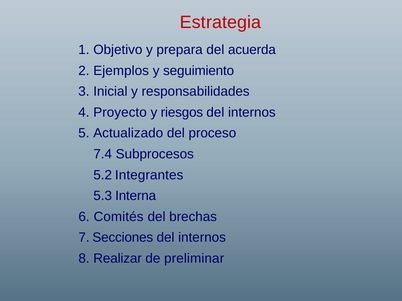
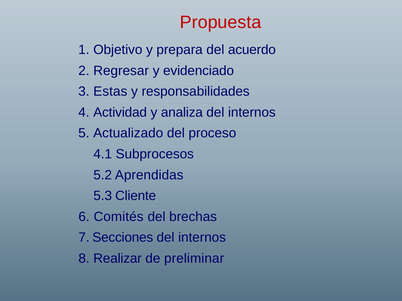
Estrategia: Estrategia -> Propuesta
acuerda: acuerda -> acuerdo
Ejemplos: Ejemplos -> Regresar
seguimiento: seguimiento -> evidenciado
Inicial: Inicial -> Estas
Proyecto: Proyecto -> Actividad
riesgos: riesgos -> analiza
7.4: 7.4 -> 4.1
Integrantes: Integrantes -> Aprendidas
Interna: Interna -> Cliente
